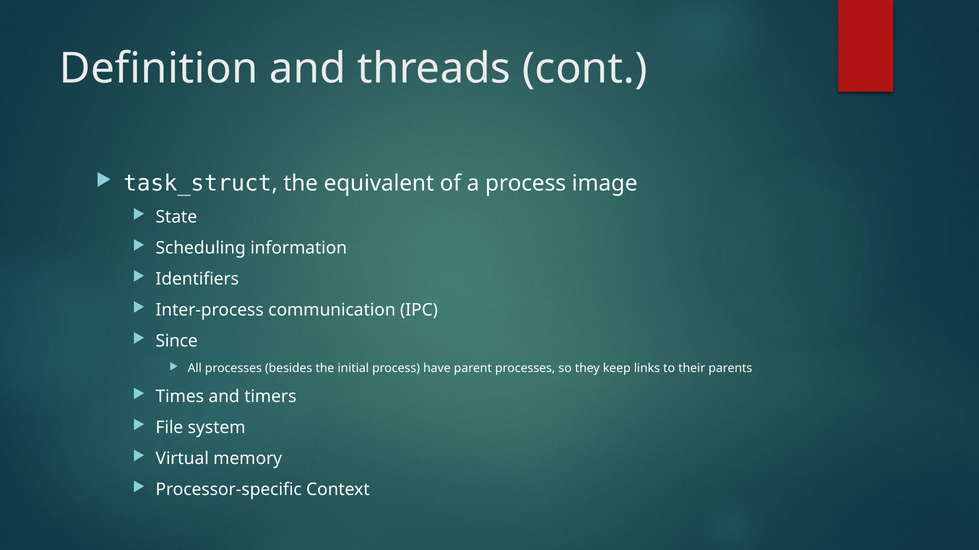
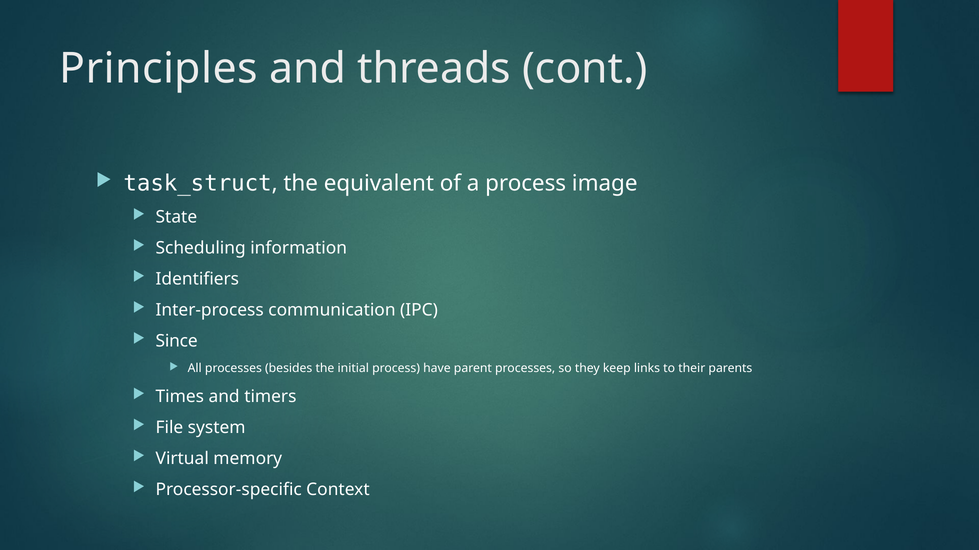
Definition: Definition -> Principles
